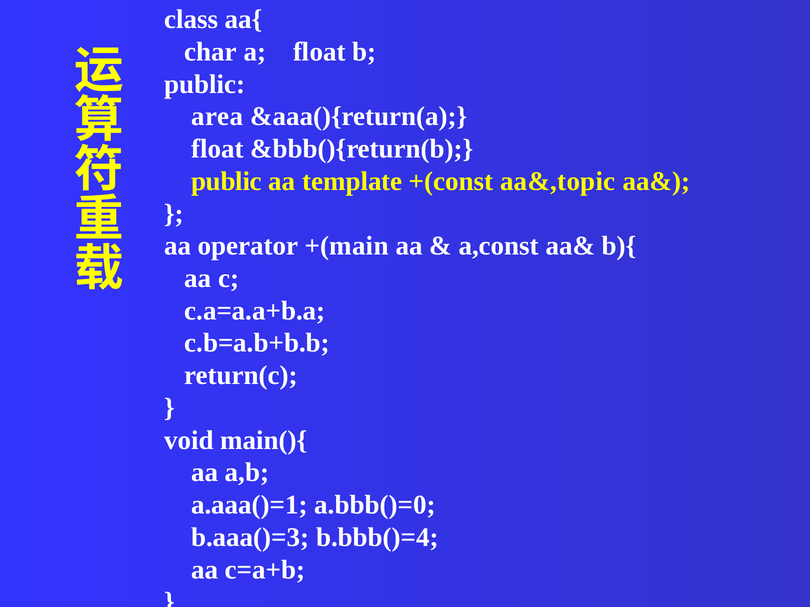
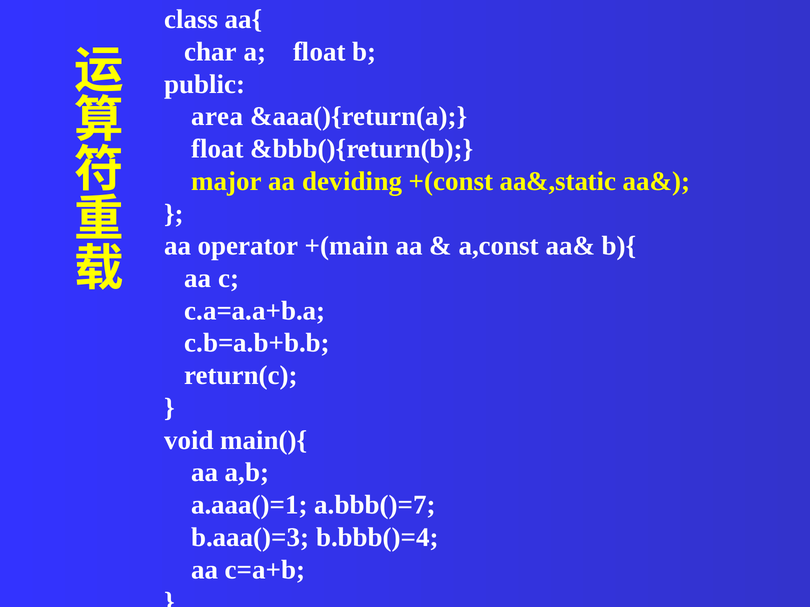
public at (227, 181): public -> major
template: template -> deviding
aa&,topic: aa&,topic -> aa&,static
a.bbb()=0: a.bbb()=0 -> a.bbb()=7
